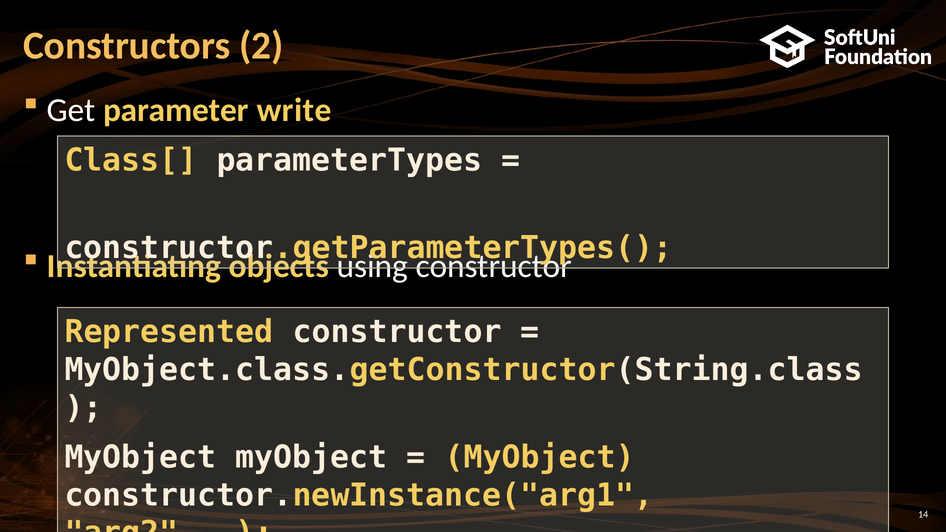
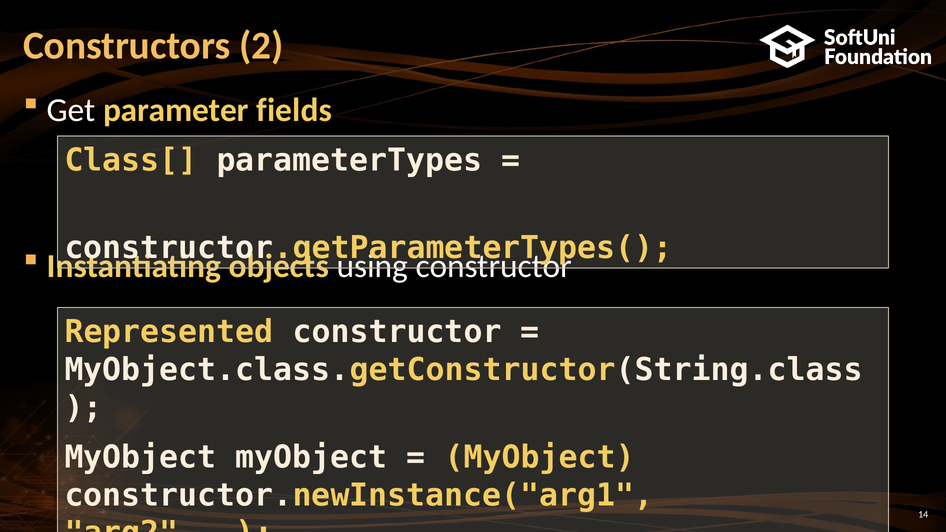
write: write -> fields
